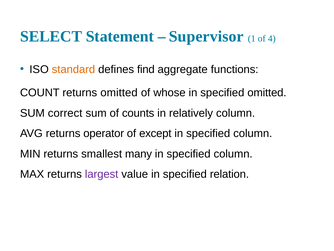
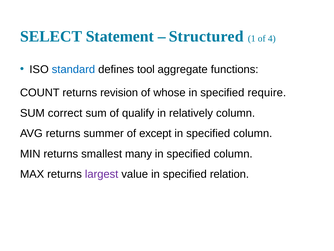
Supervisor: Supervisor -> Structured
standard colour: orange -> blue
find: find -> tool
returns omitted: omitted -> revision
specified omitted: omitted -> require
counts: counts -> qualify
operator: operator -> summer
